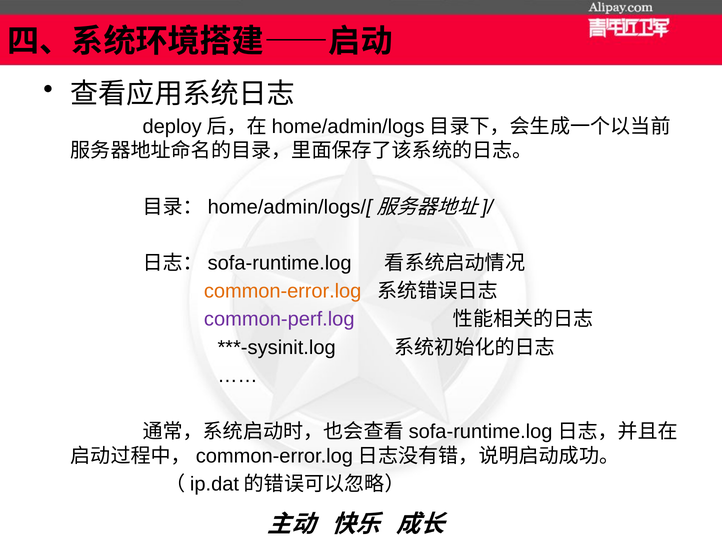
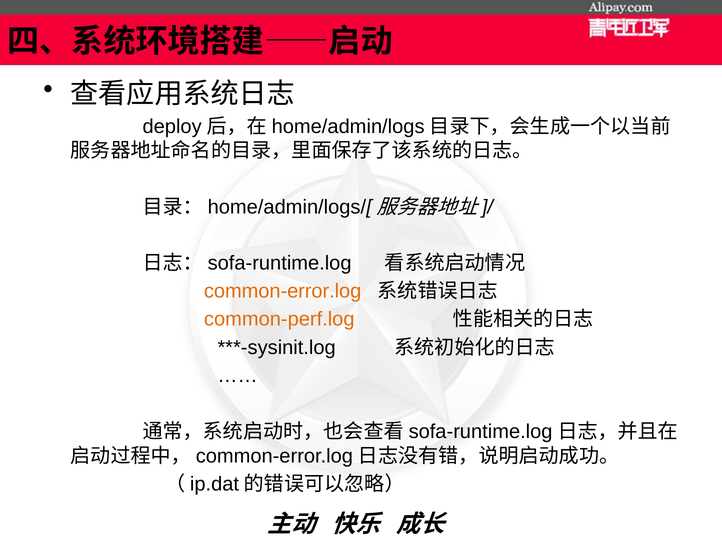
common-perf.log colour: purple -> orange
